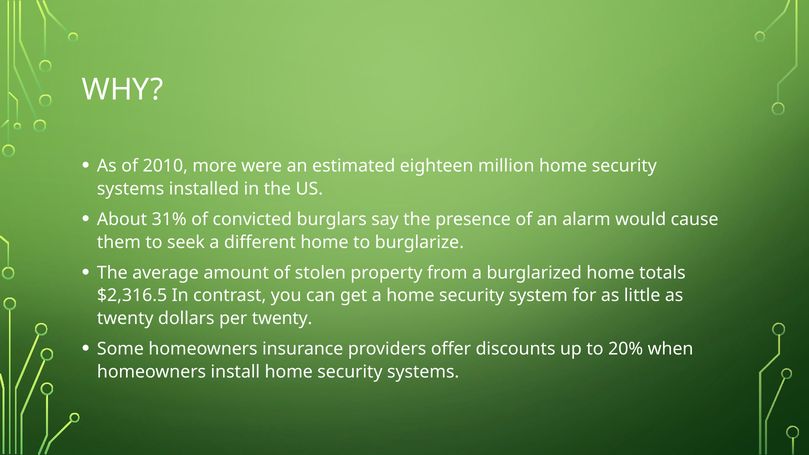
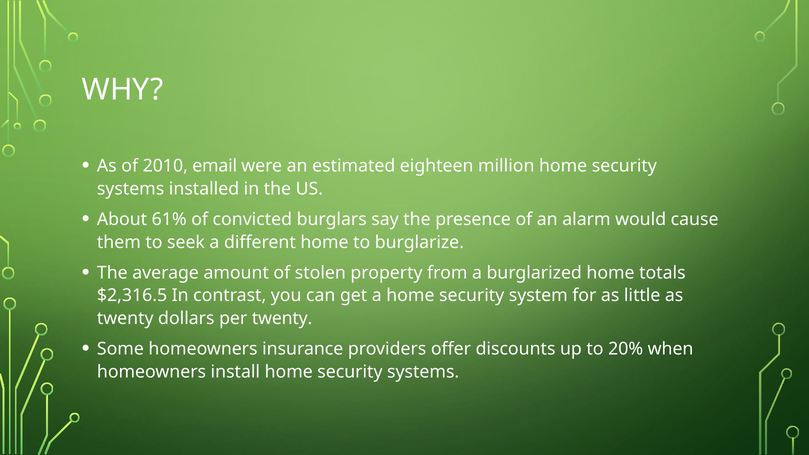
more: more -> email
31%: 31% -> 61%
